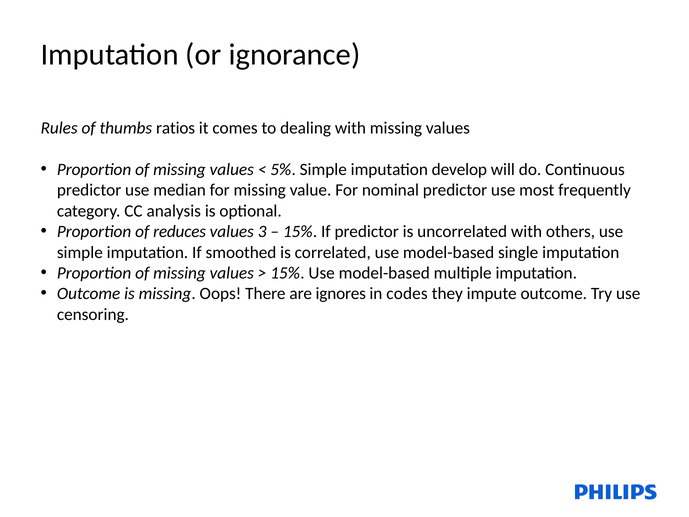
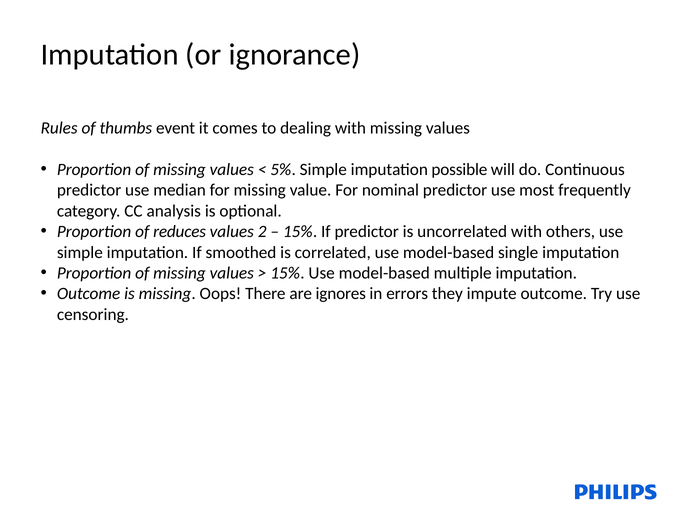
ratios: ratios -> event
develop: develop -> possible
3: 3 -> 2
codes: codes -> errors
